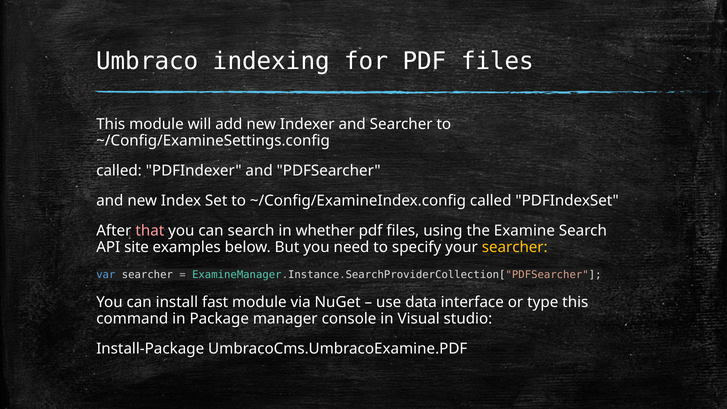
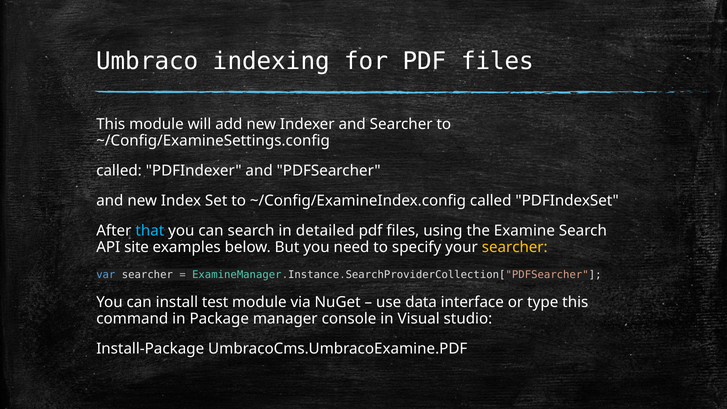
that colour: pink -> light blue
whether: whether -> detailed
fast: fast -> test
